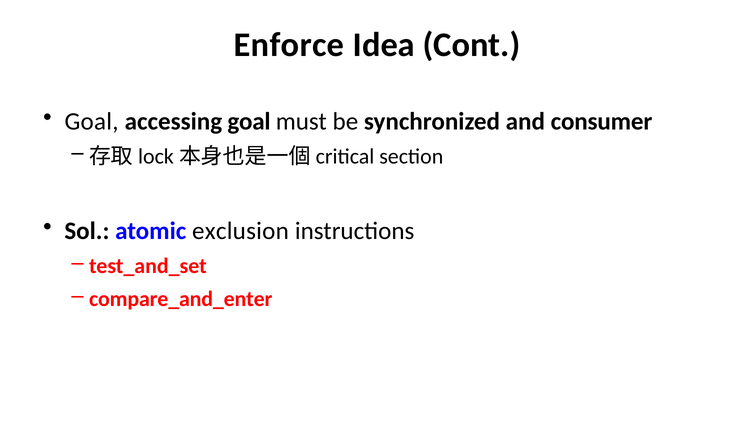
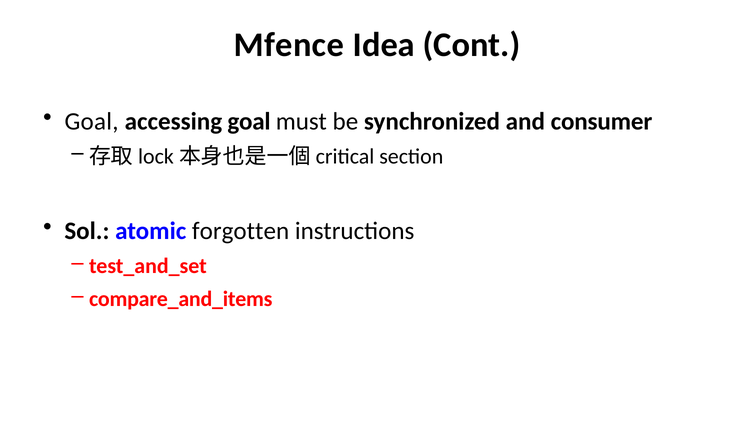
Enforce: Enforce -> Mfence
exclusion: exclusion -> forgotten
compare_and_enter: compare_and_enter -> compare_and_items
